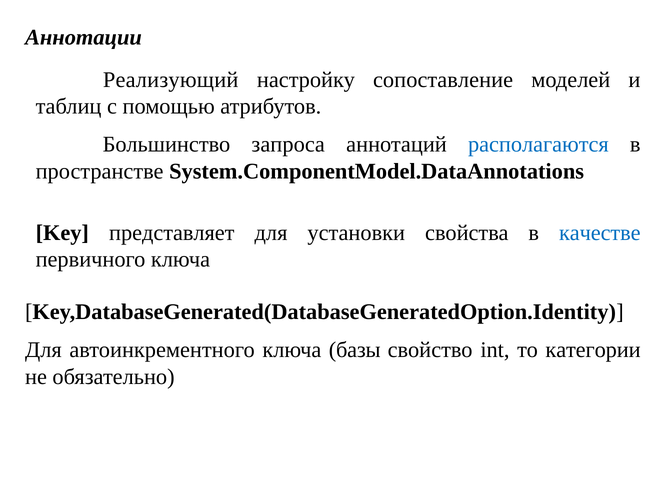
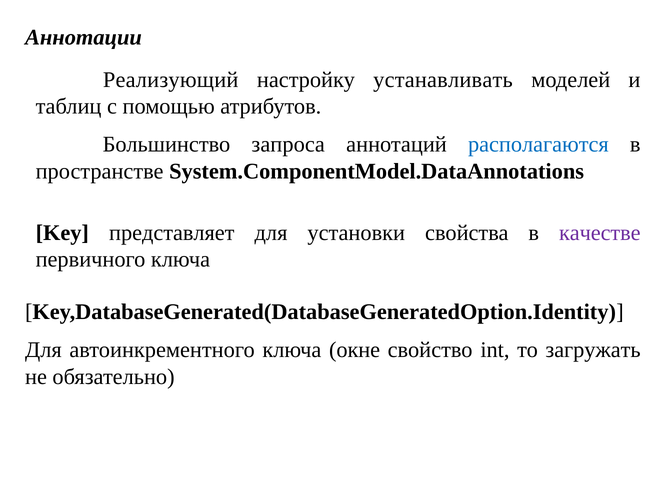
сопоставление: сопоставление -> устанавливать
качестве colour: blue -> purple
базы: базы -> окне
категории: категории -> загружать
